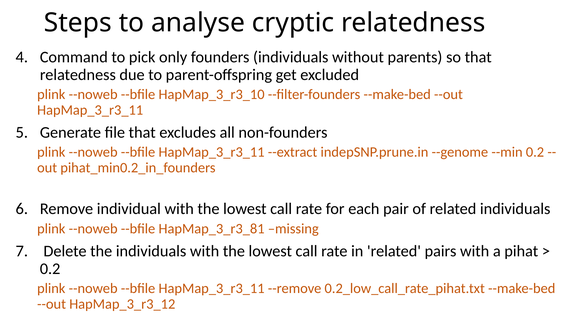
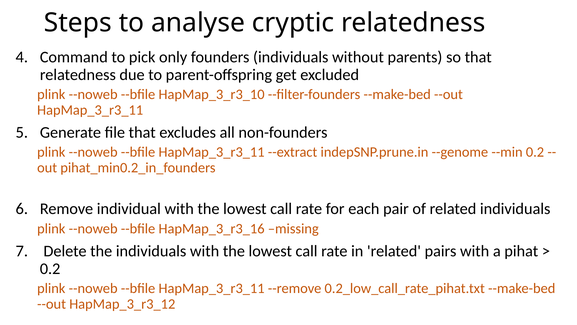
HapMap_3_r3_81: HapMap_3_r3_81 -> HapMap_3_r3_16
